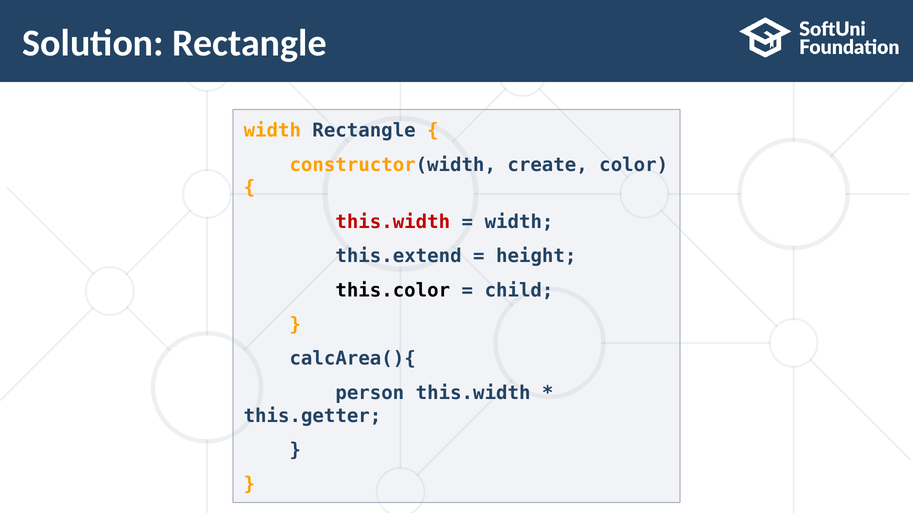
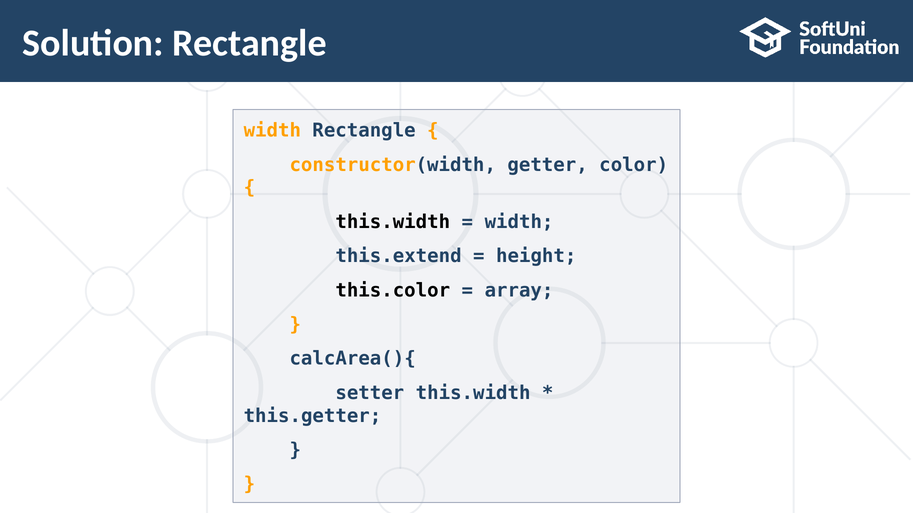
create: create -> getter
this.width at (393, 222) colour: red -> black
child: child -> array
person: person -> setter
